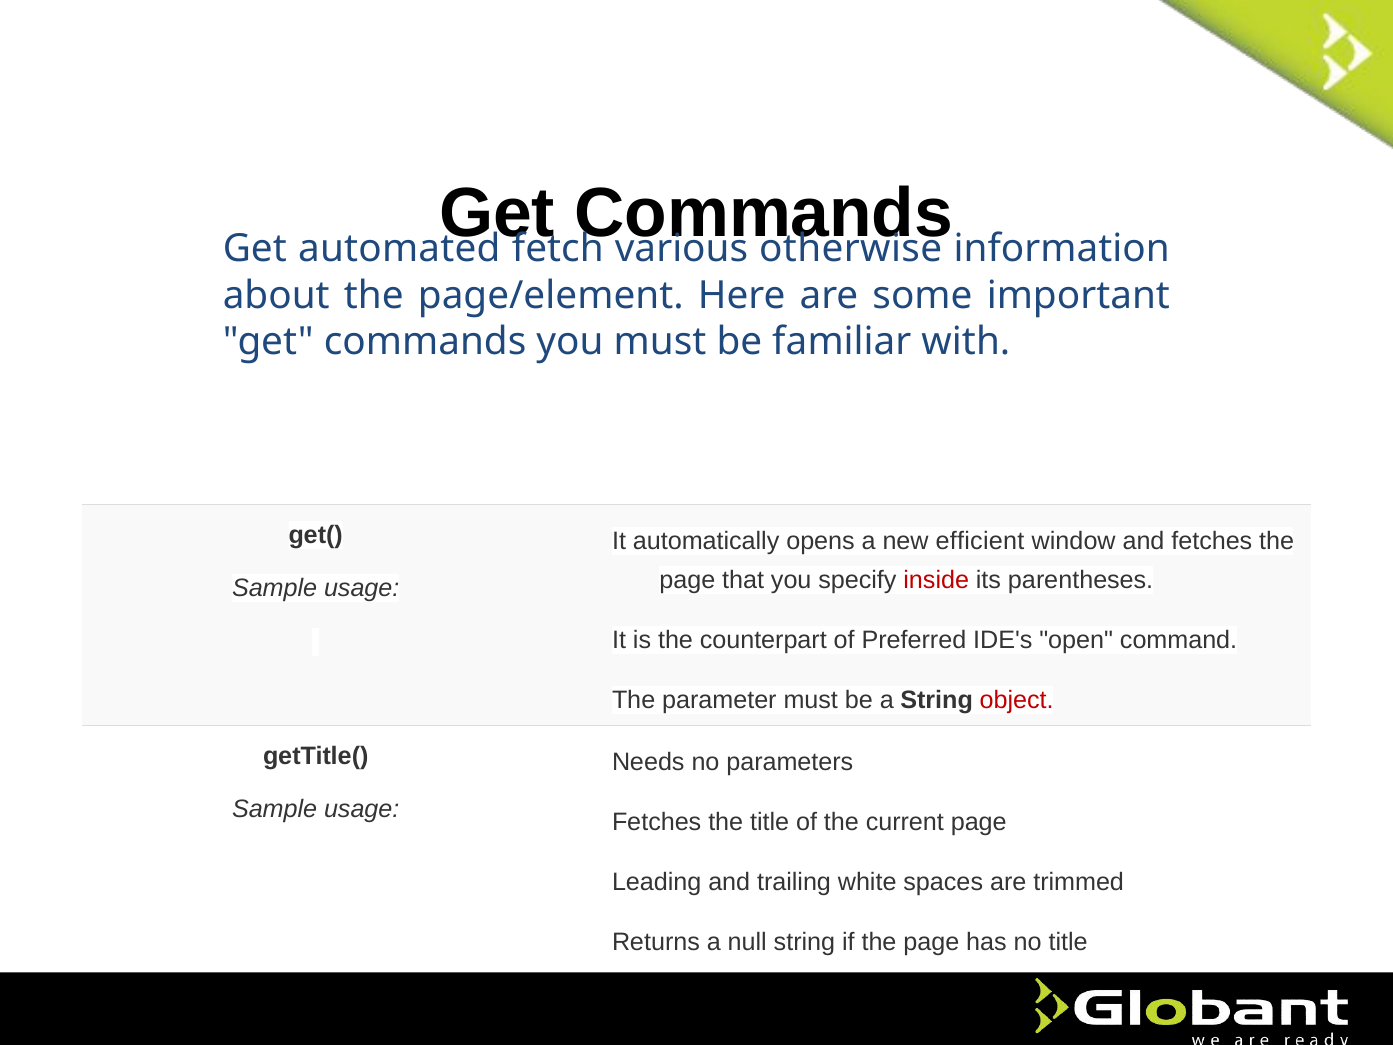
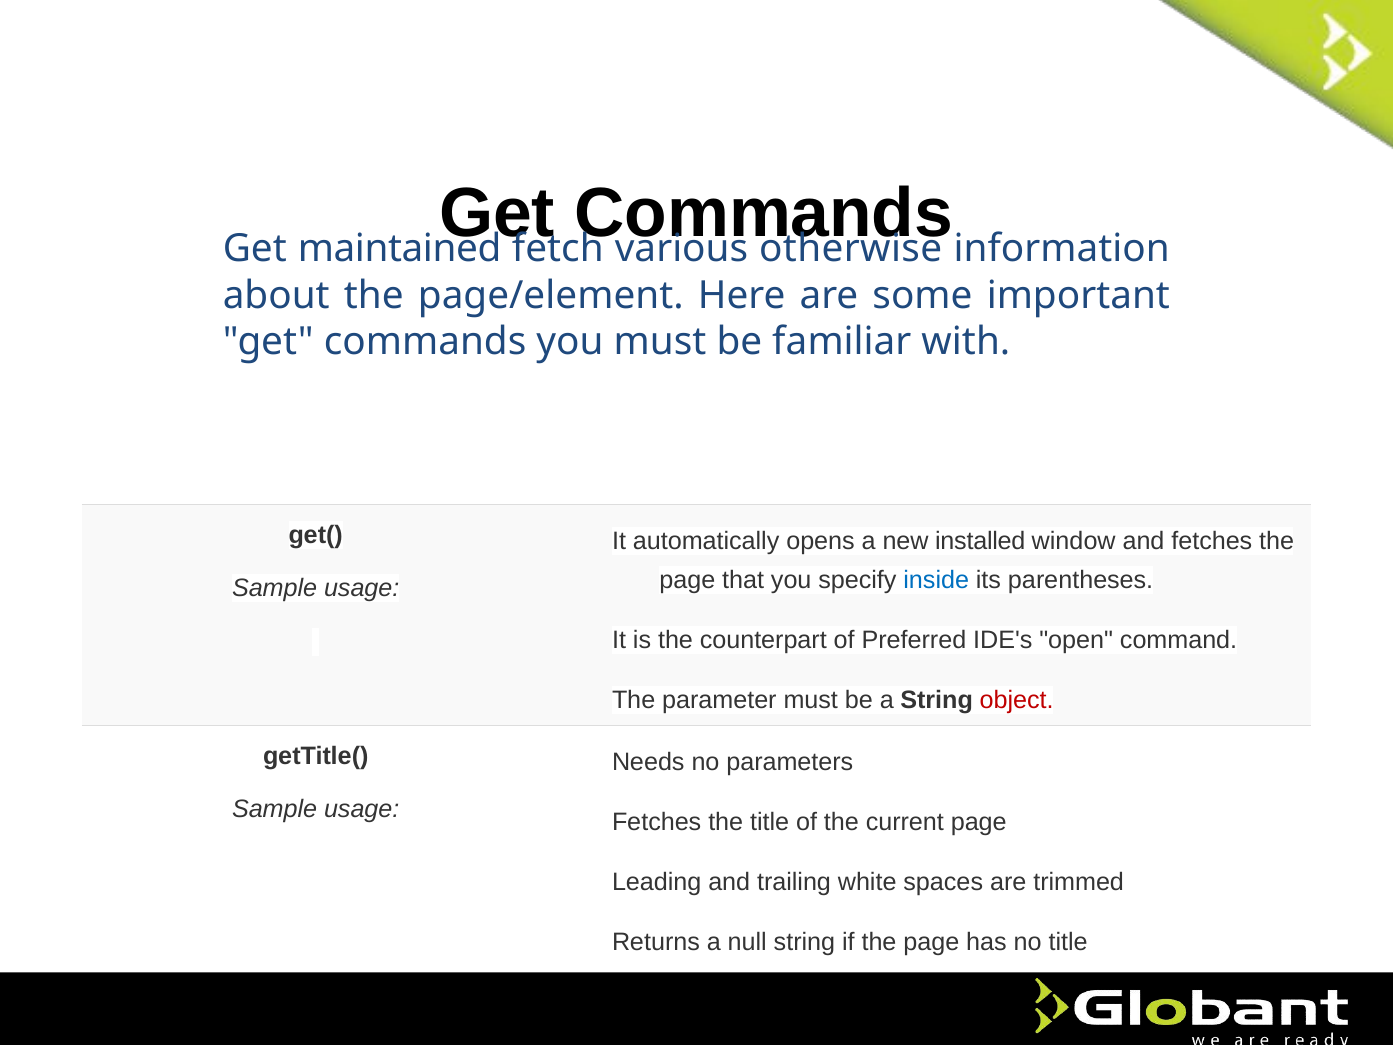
automated: automated -> maintained
efficient: efficient -> installed
inside colour: red -> blue
